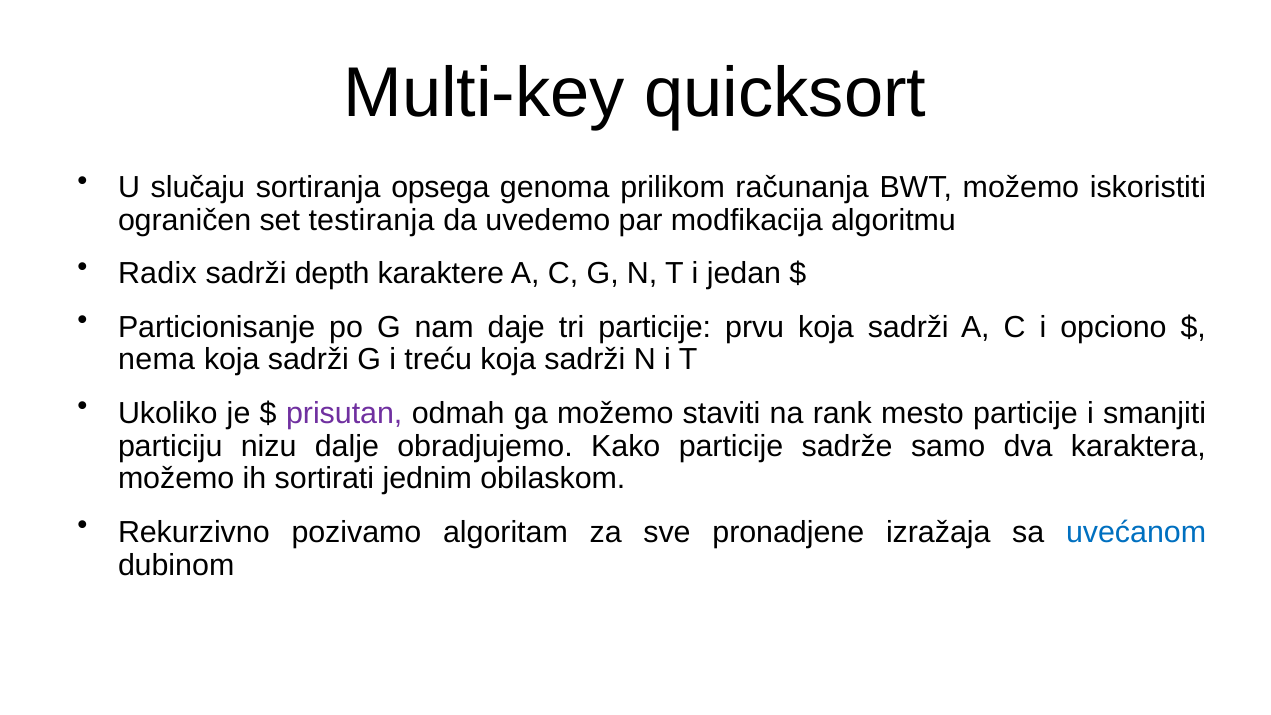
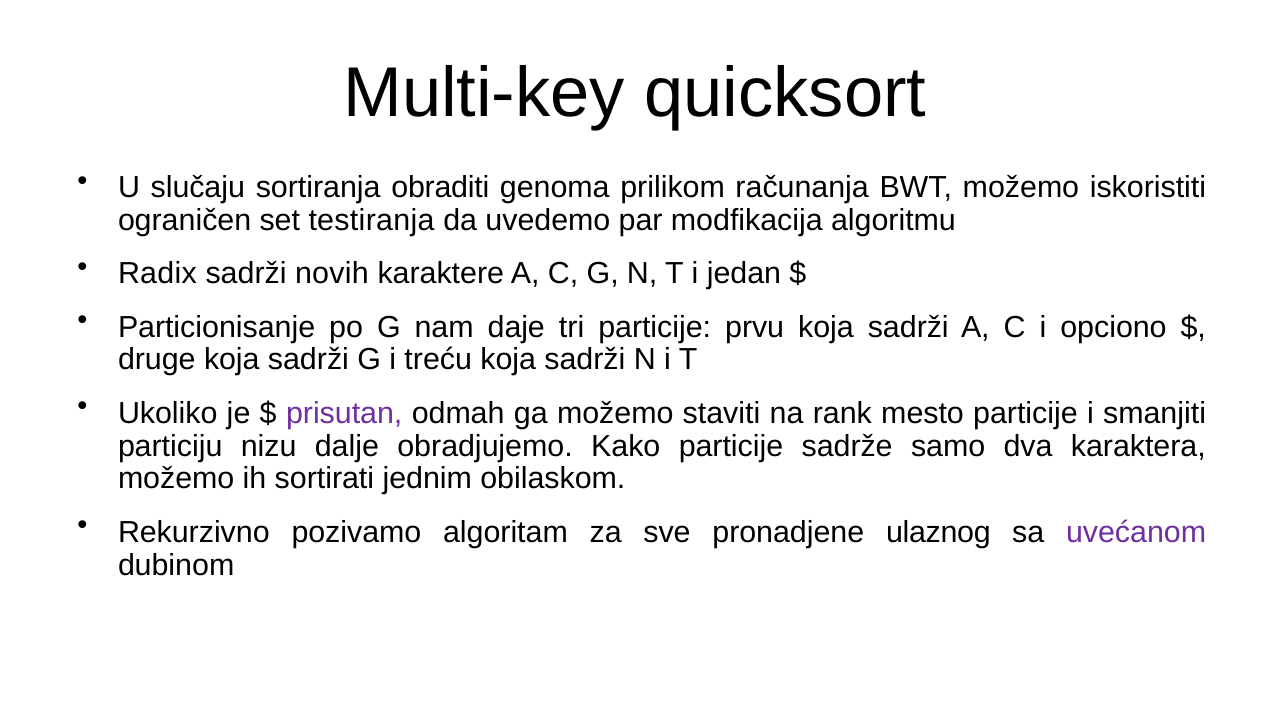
opsega: opsega -> obraditi
depth: depth -> novih
nema: nema -> druge
izražaja: izražaja -> ulaznog
uvećanom colour: blue -> purple
